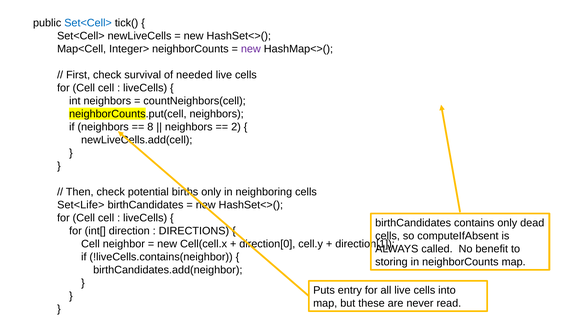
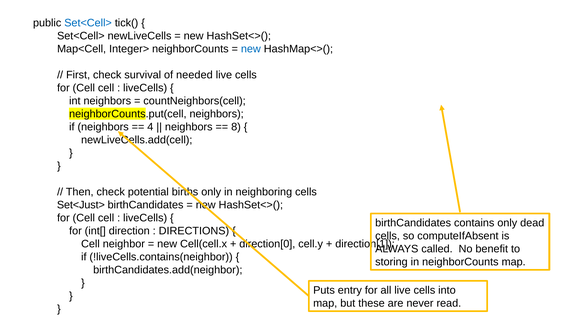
new at (251, 49) colour: purple -> blue
8: 8 -> 4
2: 2 -> 8
Set<Life>: Set<Life> -> Set<Just>
